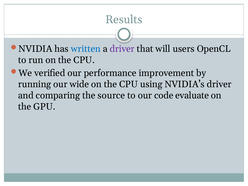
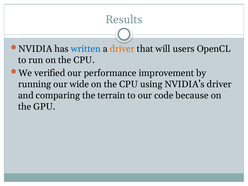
driver at (122, 49) colour: purple -> orange
source: source -> terrain
evaluate: evaluate -> because
